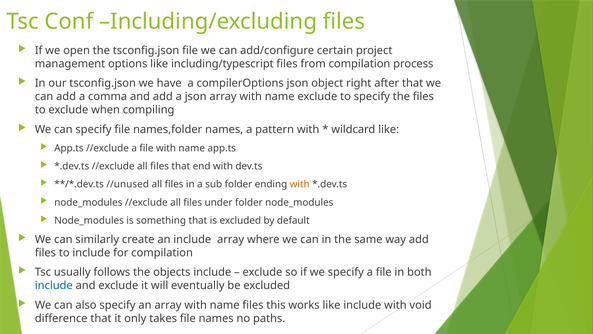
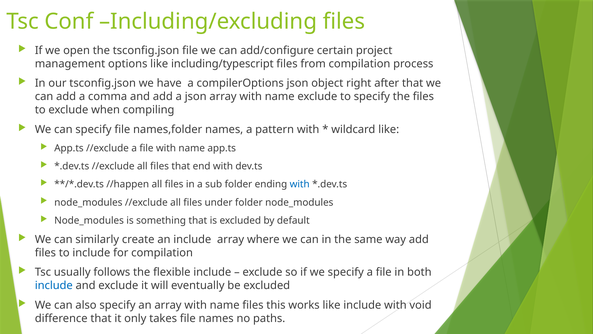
//unused: //unused -> //happen
with at (300, 184) colour: orange -> blue
objects: objects -> flexible
